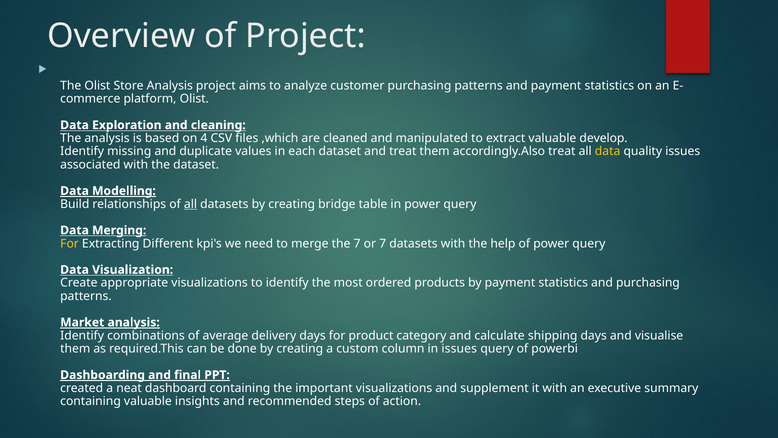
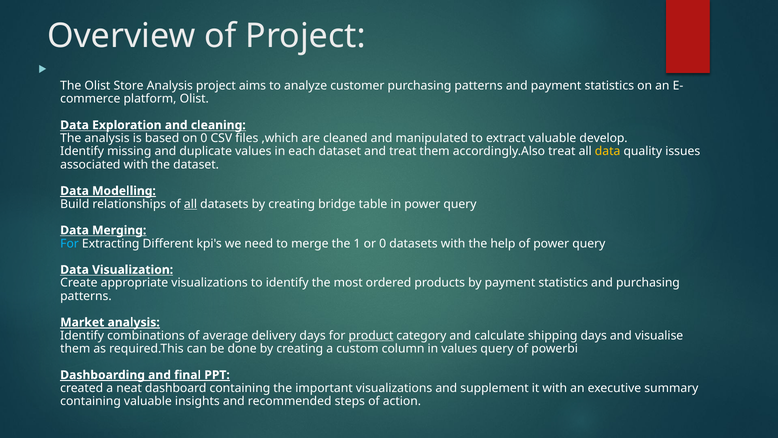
on 4: 4 -> 0
For at (70, 243) colour: yellow -> light blue
the 7: 7 -> 1
or 7: 7 -> 0
product underline: none -> present
in issues: issues -> values
